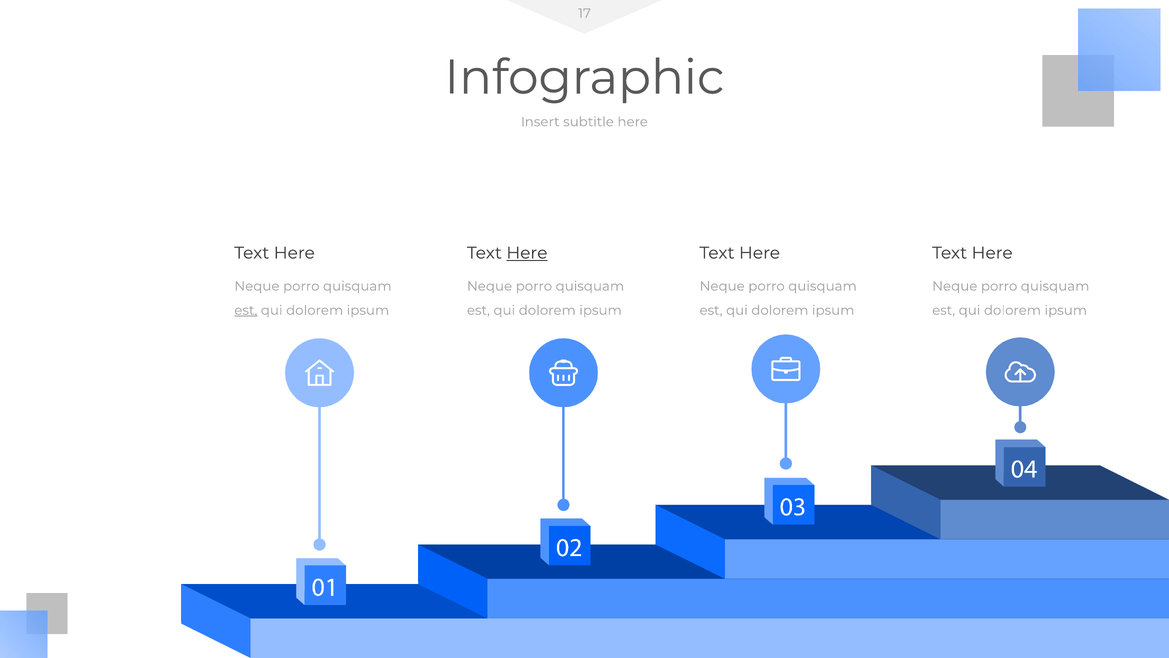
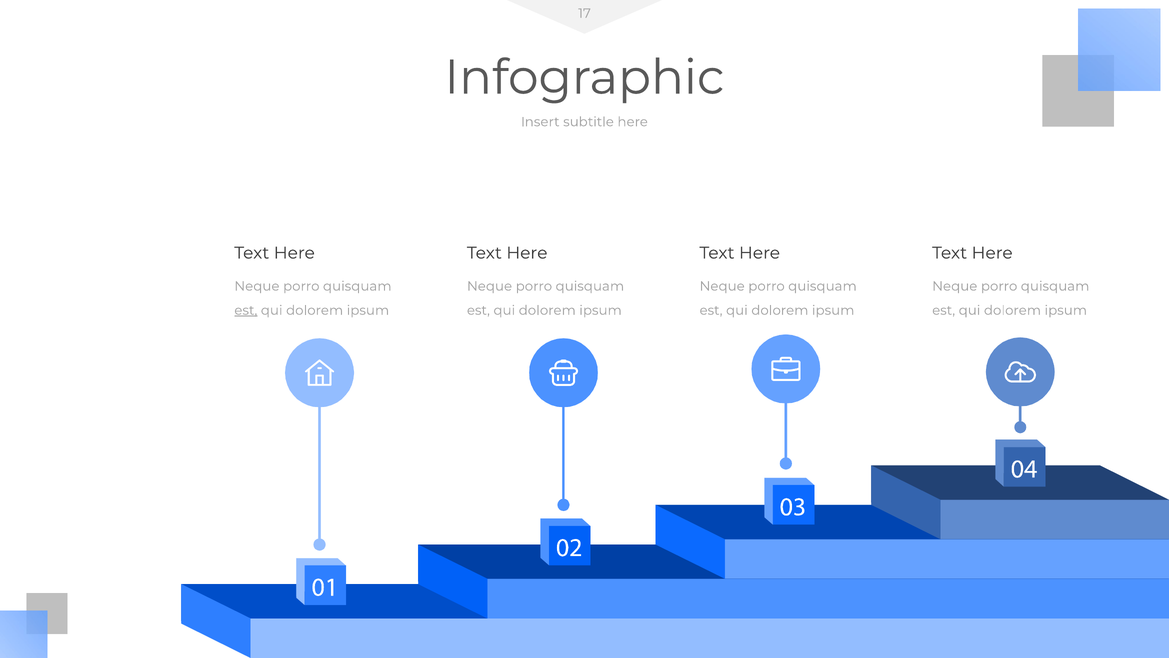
Here at (527, 253) underline: present -> none
